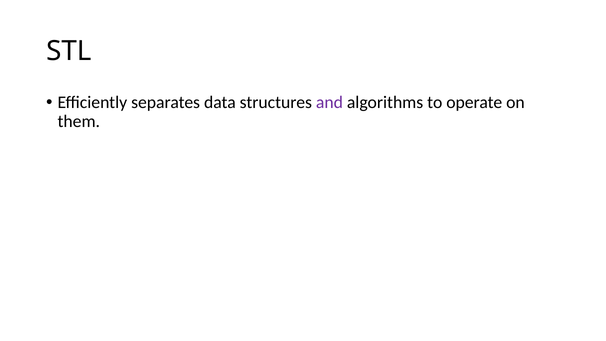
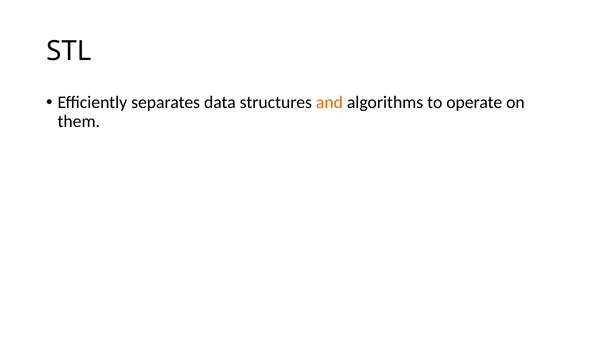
and colour: purple -> orange
